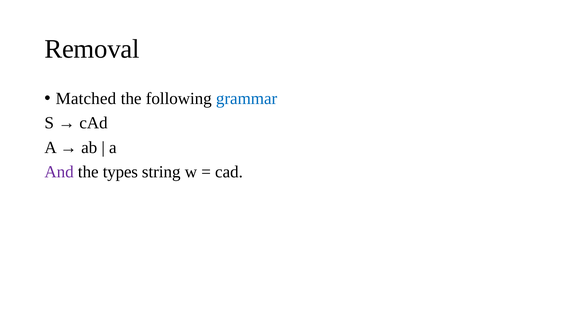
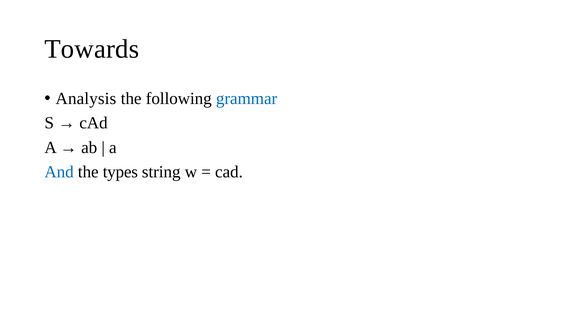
Removal: Removal -> Towards
Matched: Matched -> Analysis
And colour: purple -> blue
